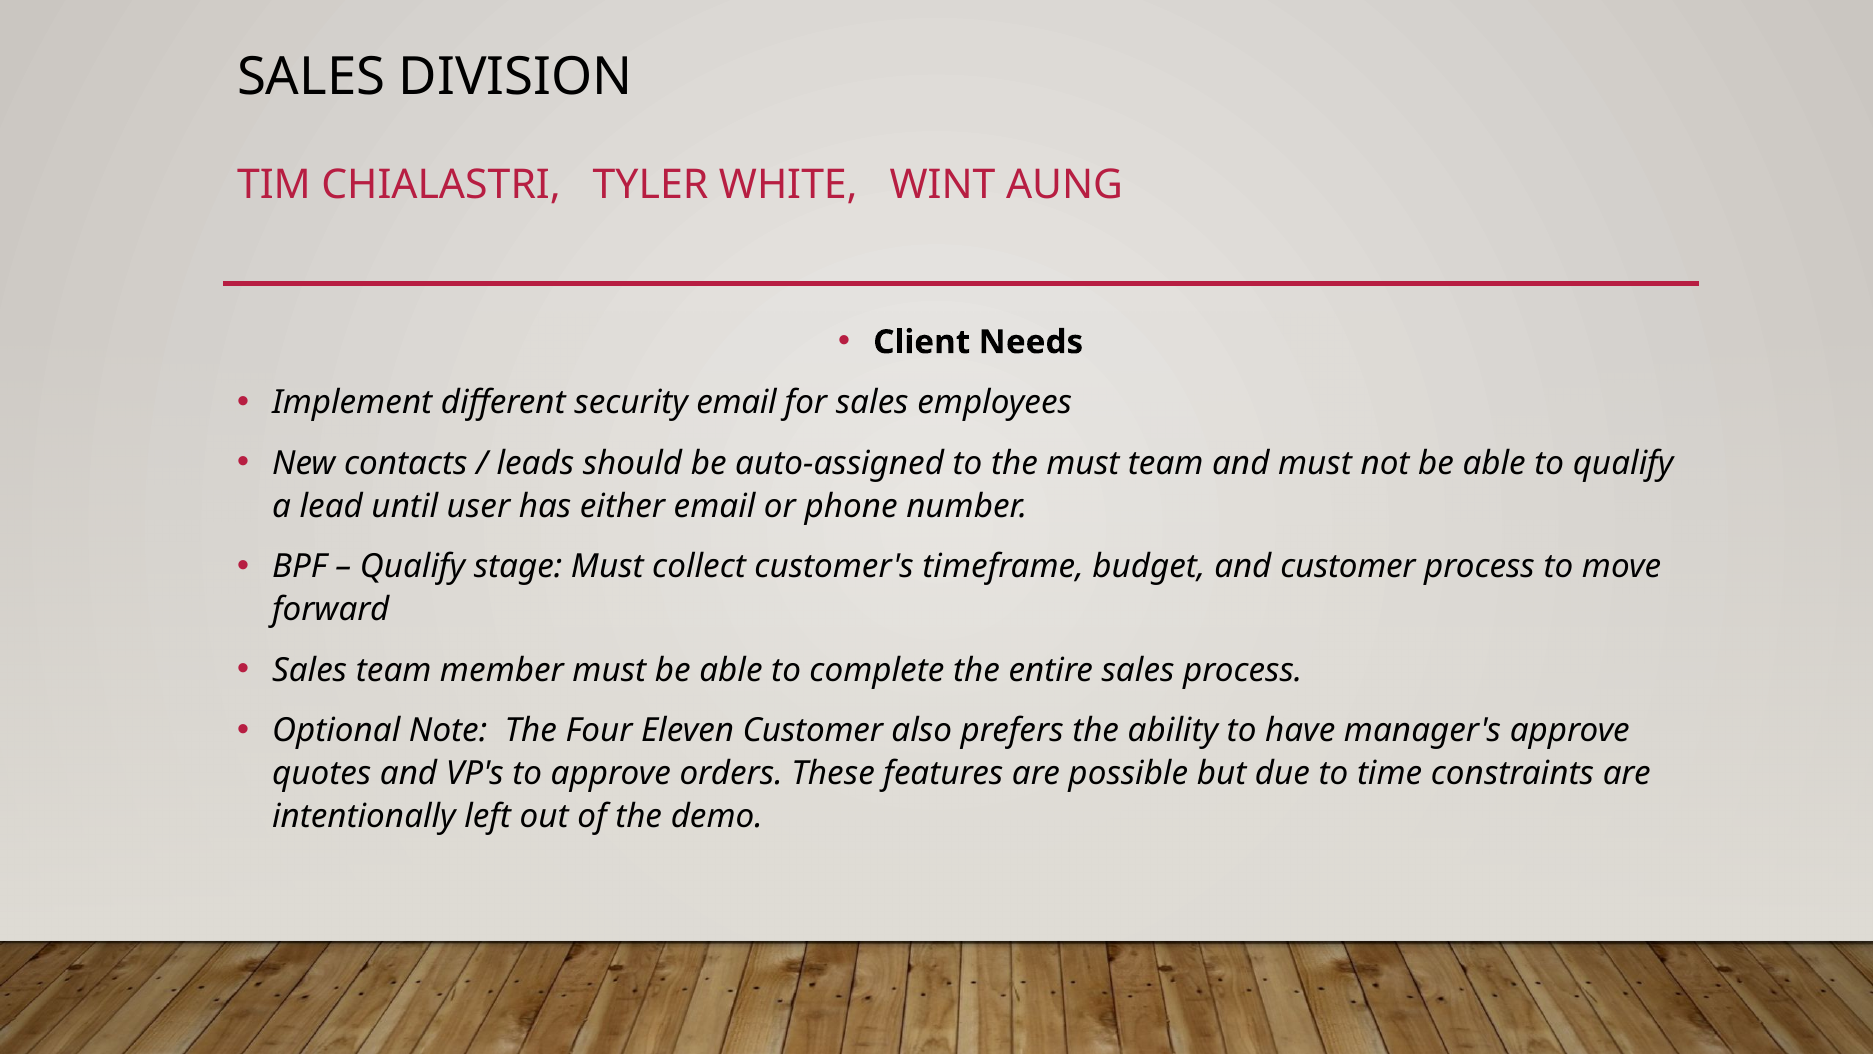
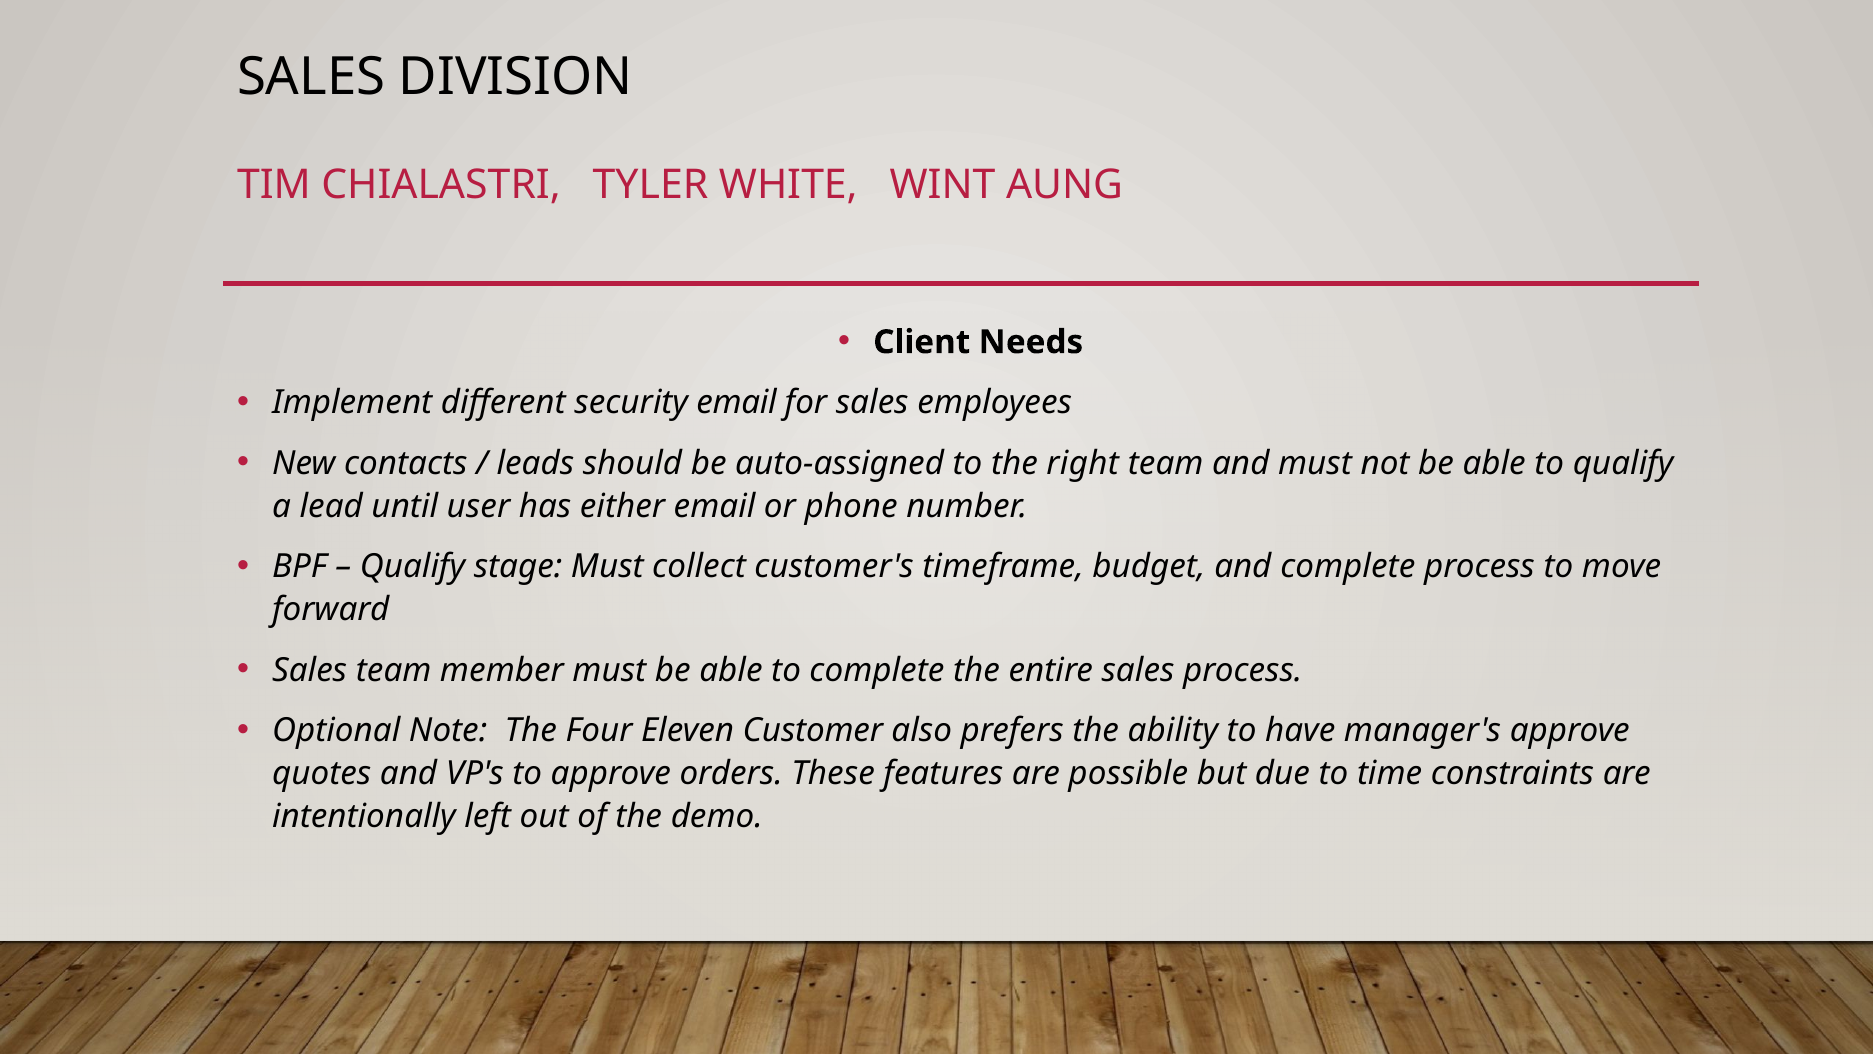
the must: must -> right
and customer: customer -> complete
